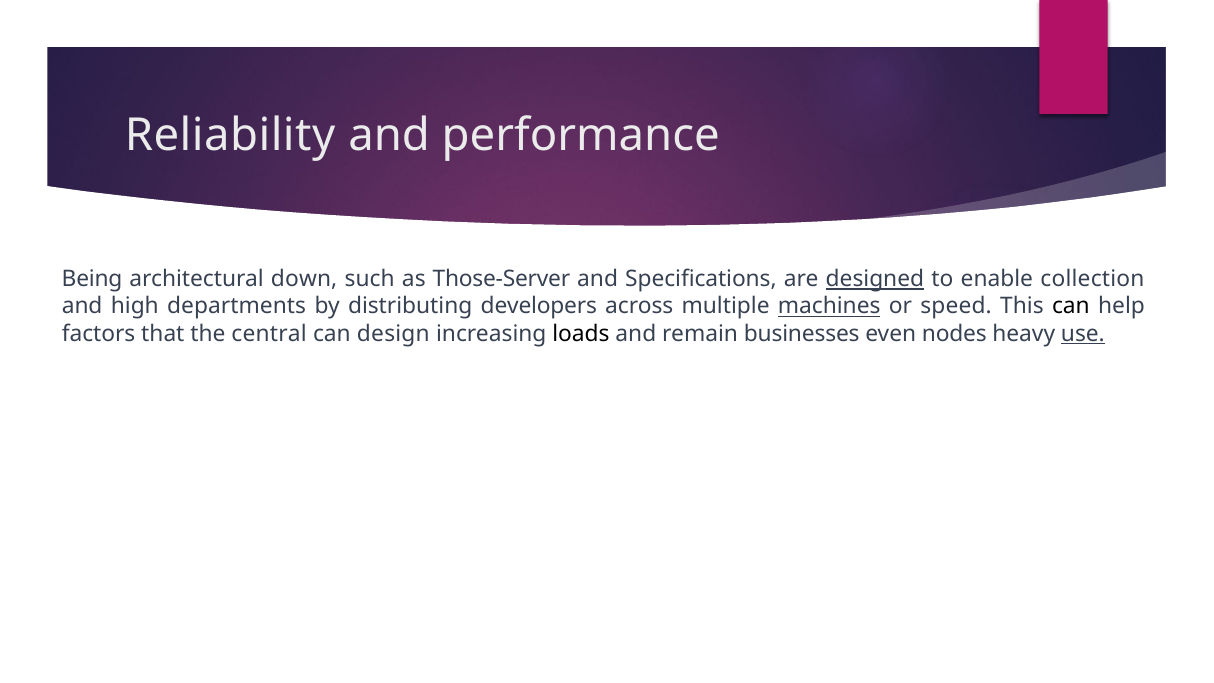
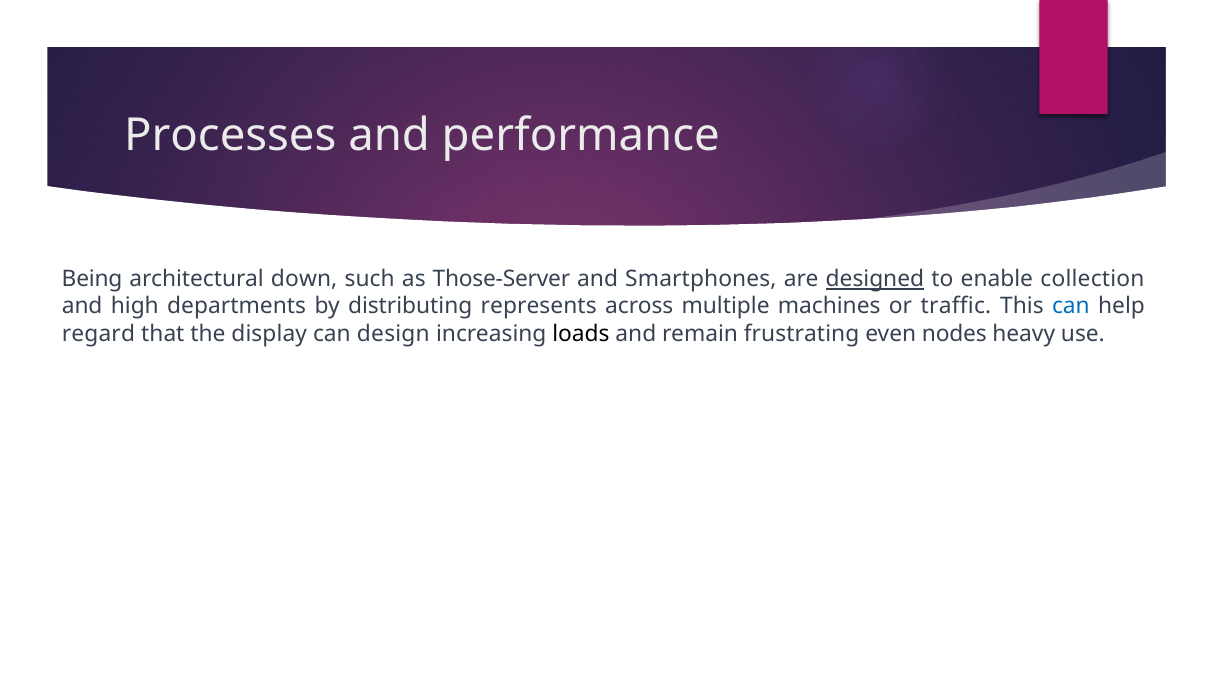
Reliability: Reliability -> Processes
Specifications: Specifications -> Smartphones
developers: developers -> represents
machines underline: present -> none
speed: speed -> traffic
can at (1071, 306) colour: black -> blue
factors: factors -> regard
central: central -> display
businesses: businesses -> frustrating
use underline: present -> none
